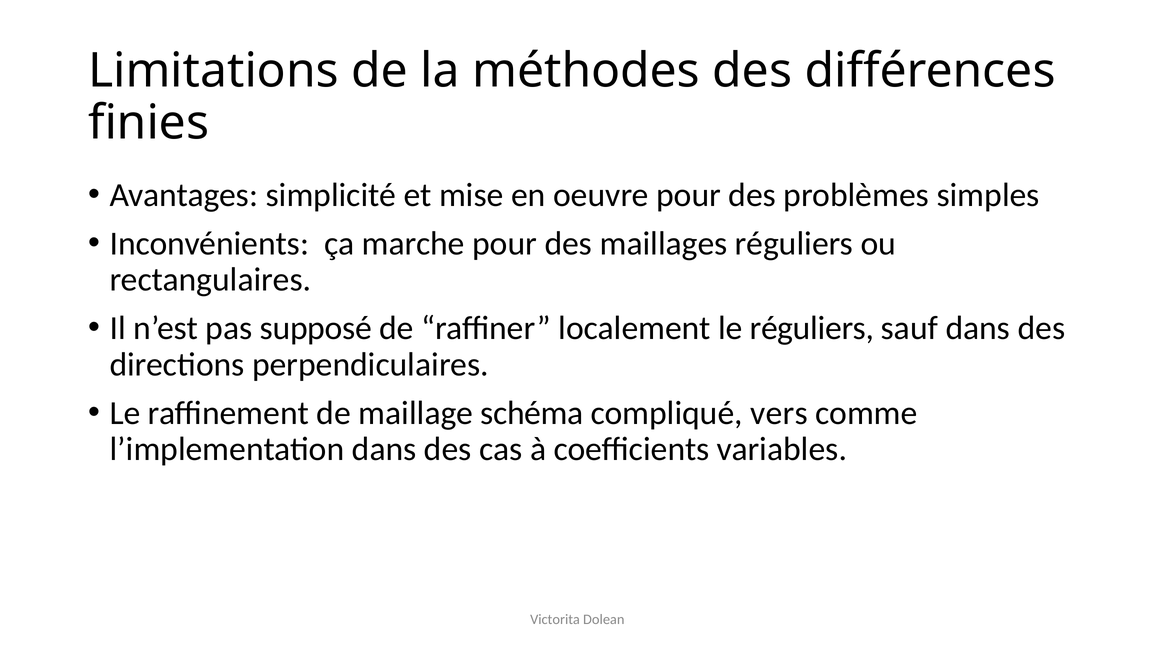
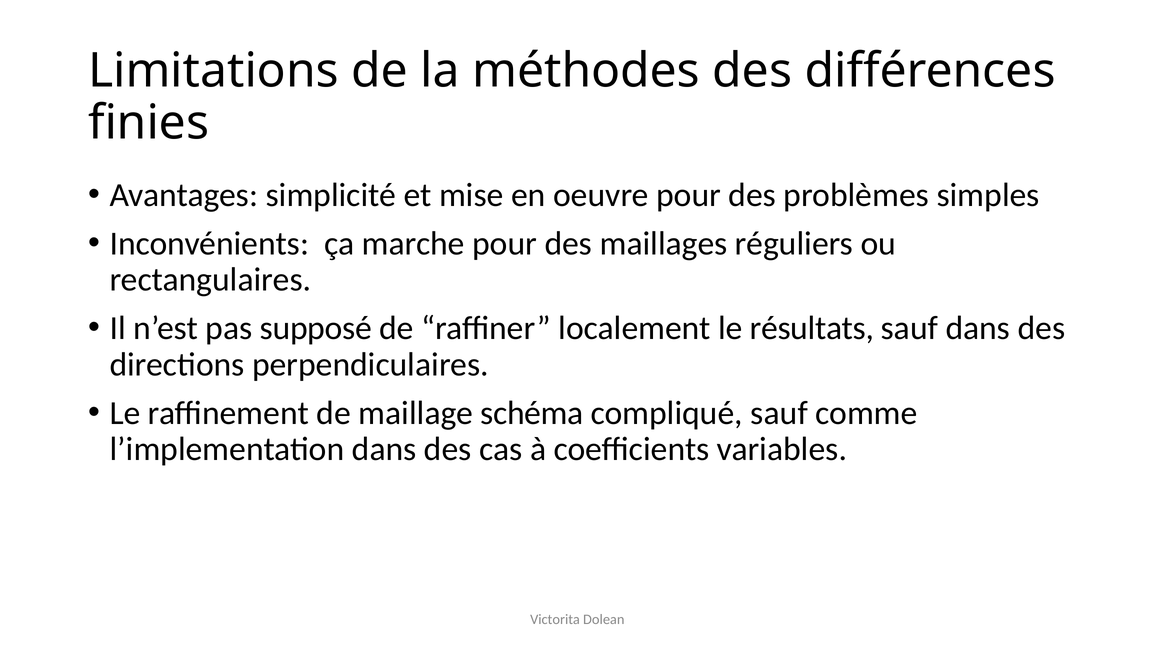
le réguliers: réguliers -> résultats
compliqué vers: vers -> sauf
